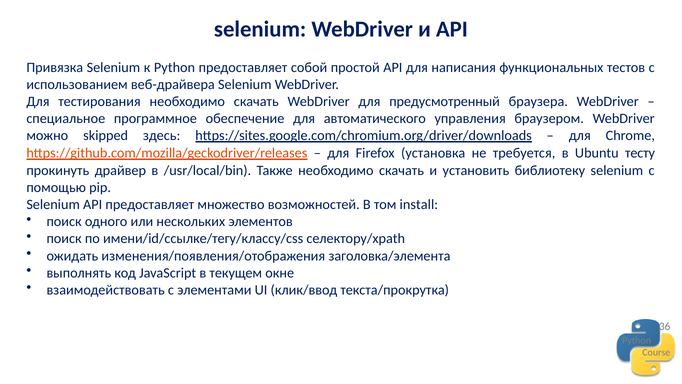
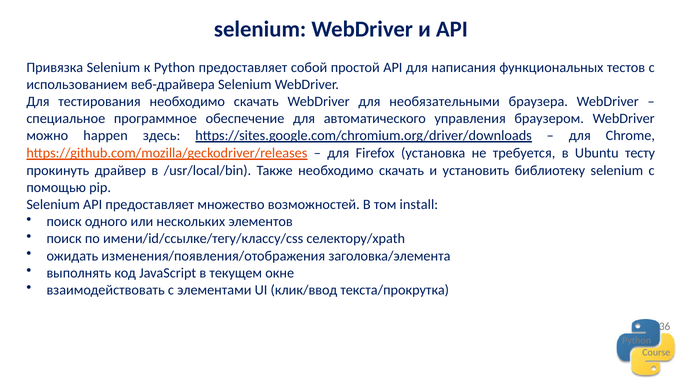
предусмотренный: предусмотренный -> необязательными
skipped: skipped -> happen
